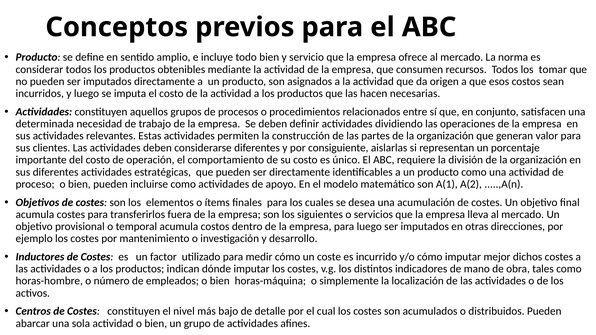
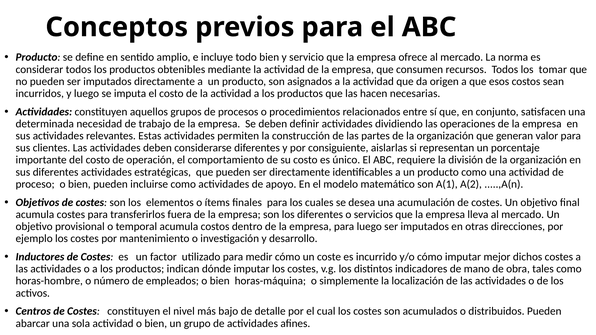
los siguientes: siguientes -> diferentes
